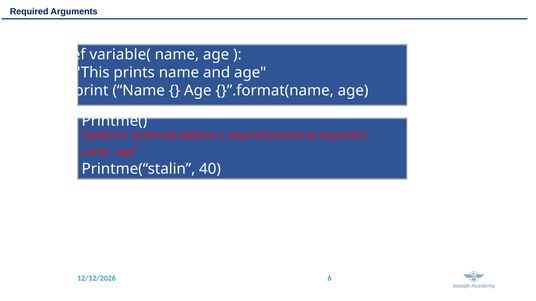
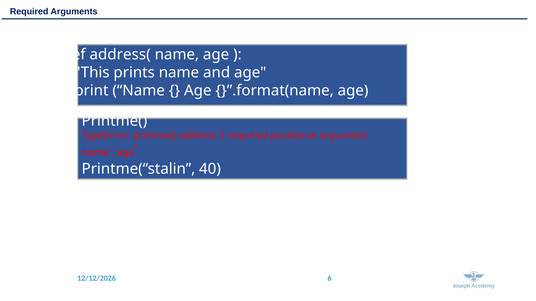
variable(: variable( -> address(
